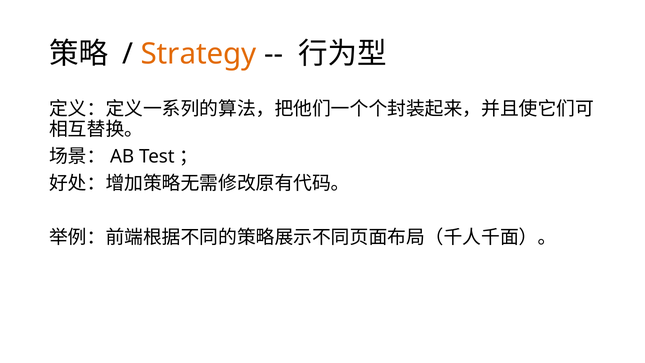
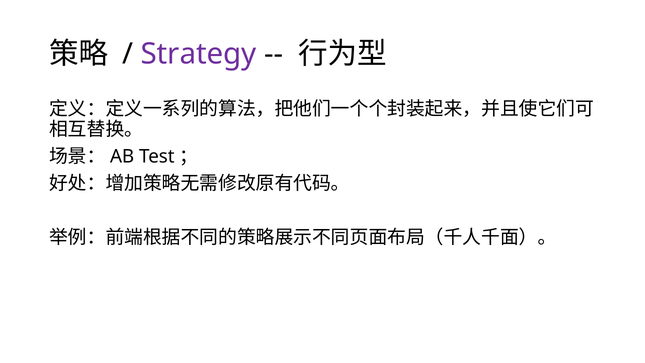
Strategy colour: orange -> purple
